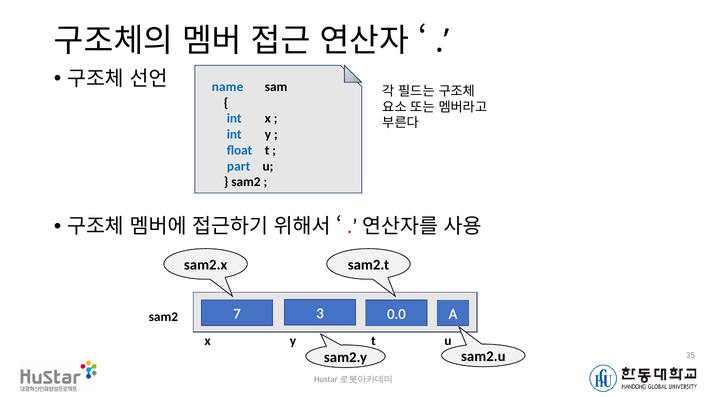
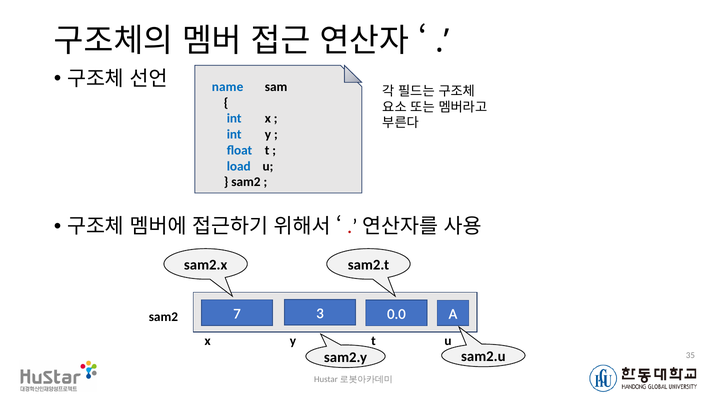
part: part -> load
